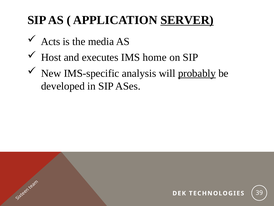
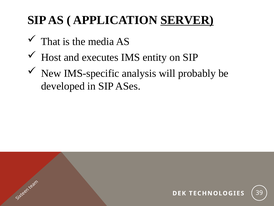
Acts: Acts -> That
home: home -> entity
probably underline: present -> none
